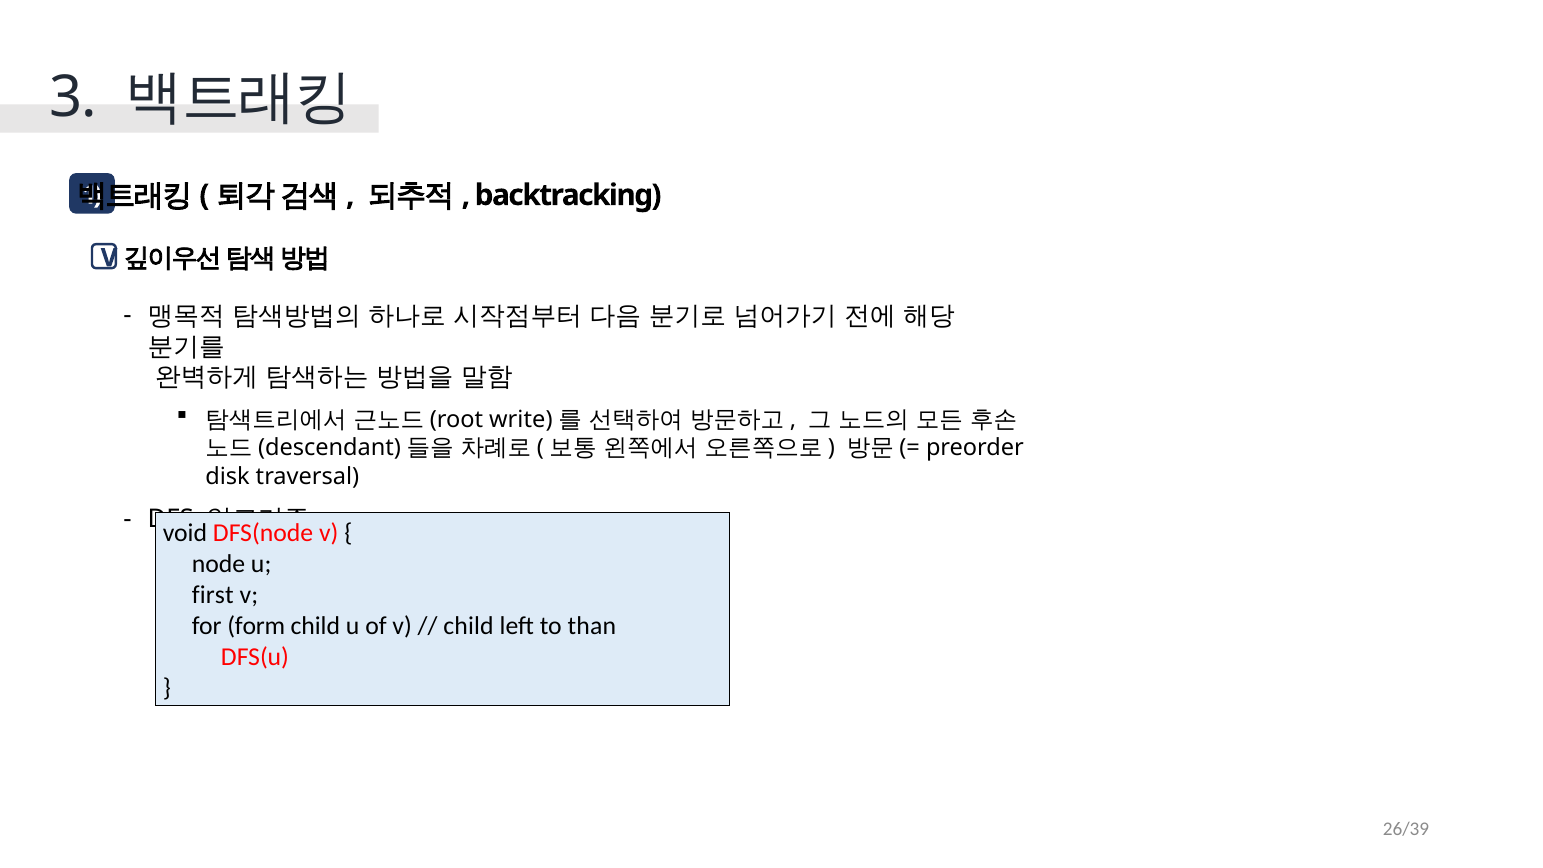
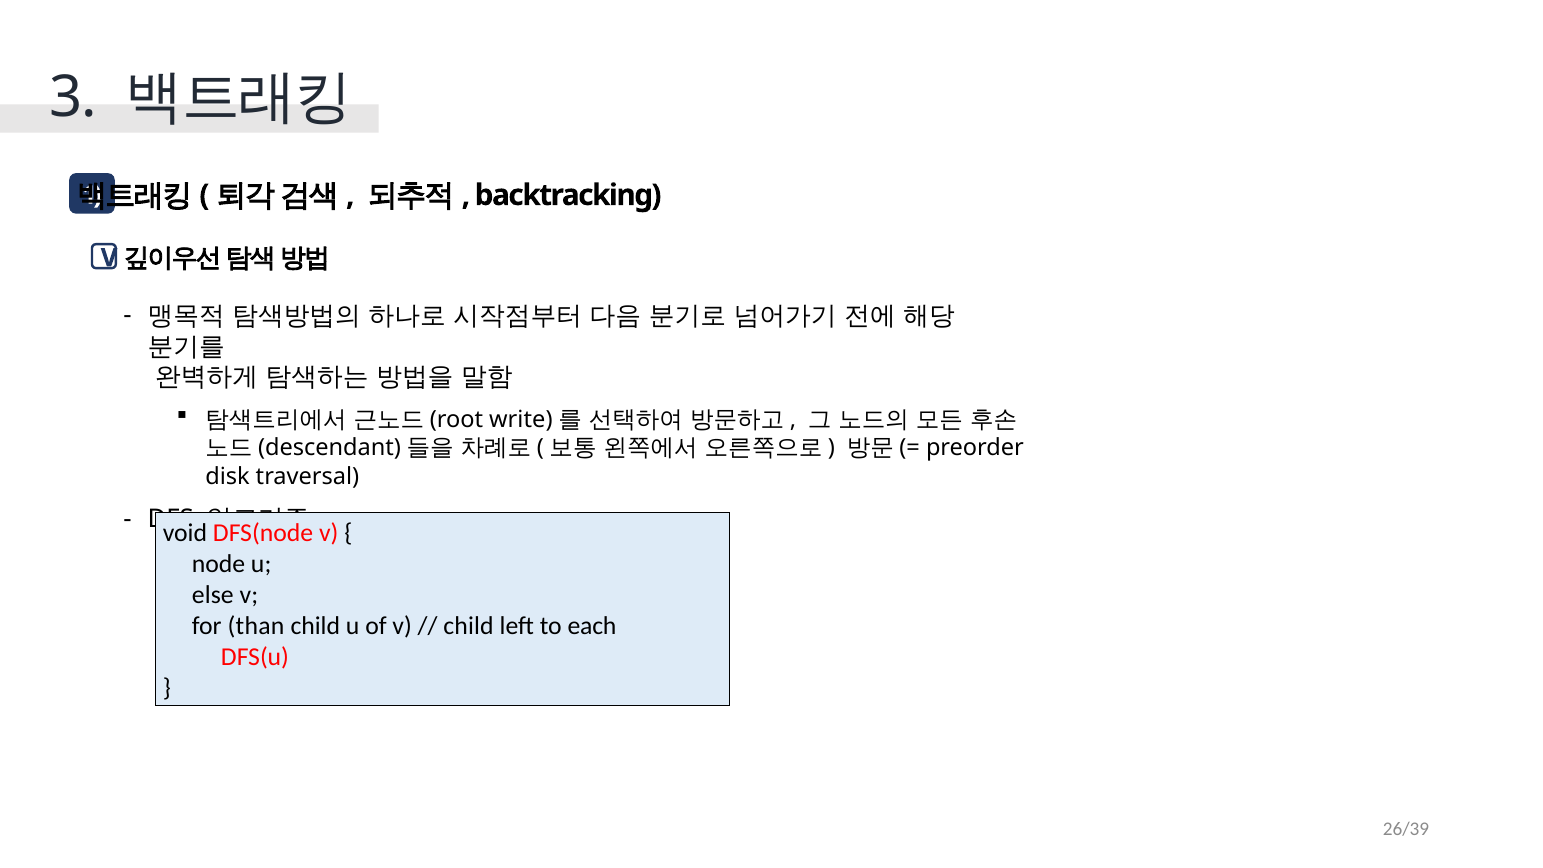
first: first -> else
form: form -> than
than: than -> each
